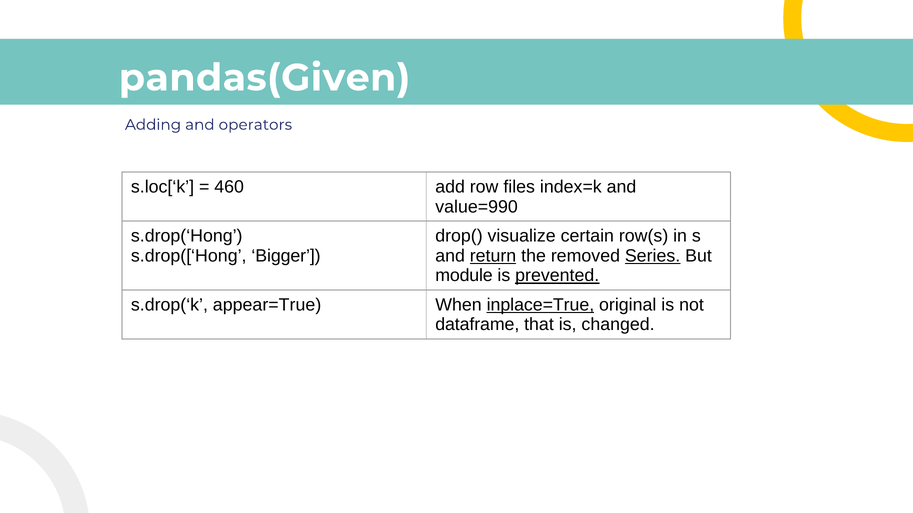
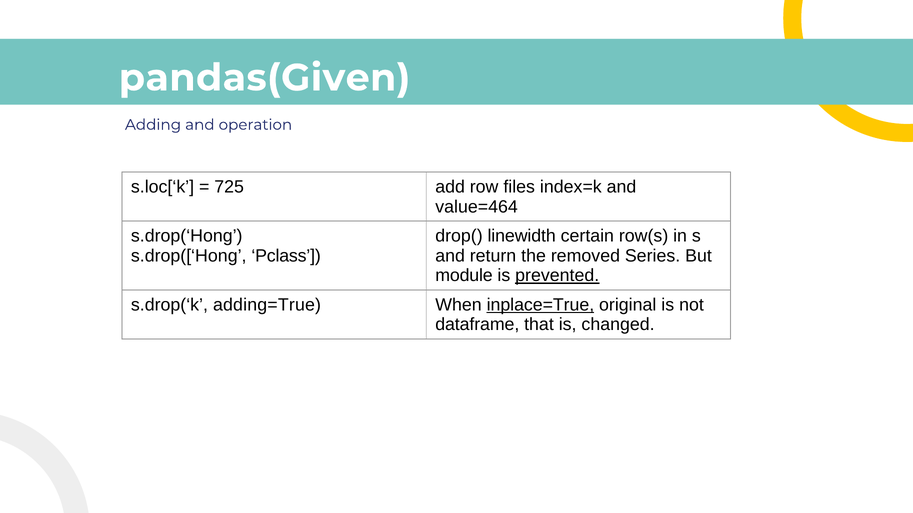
operators: operators -> operation
460: 460 -> 725
value=990: value=990 -> value=464
visualize: visualize -> linewidth
Bigger: Bigger -> Pclass
return underline: present -> none
Series underline: present -> none
appear=True: appear=True -> adding=True
